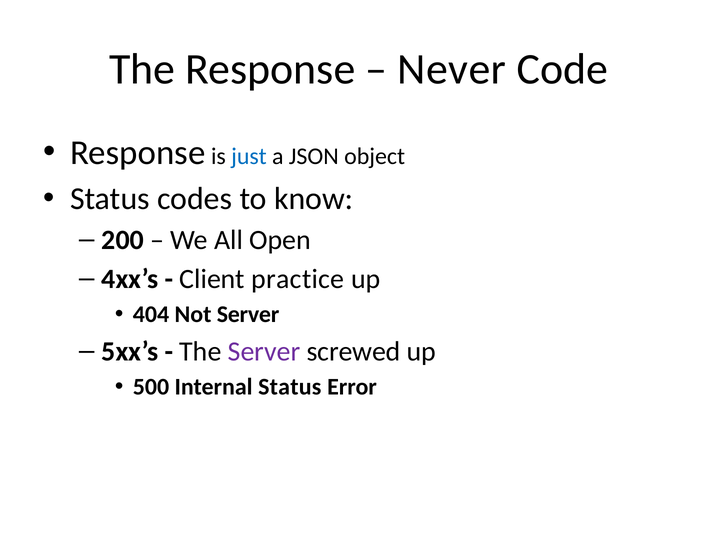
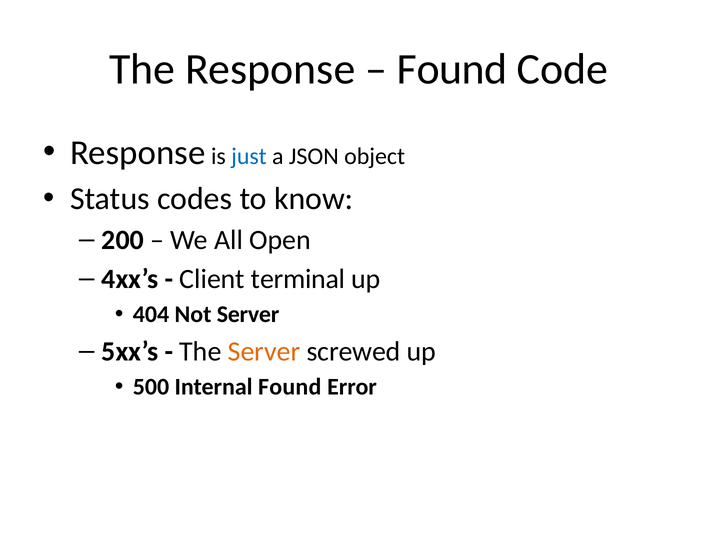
Never at (452, 70): Never -> Found
practice: practice -> terminal
Server at (264, 352) colour: purple -> orange
Internal Status: Status -> Found
